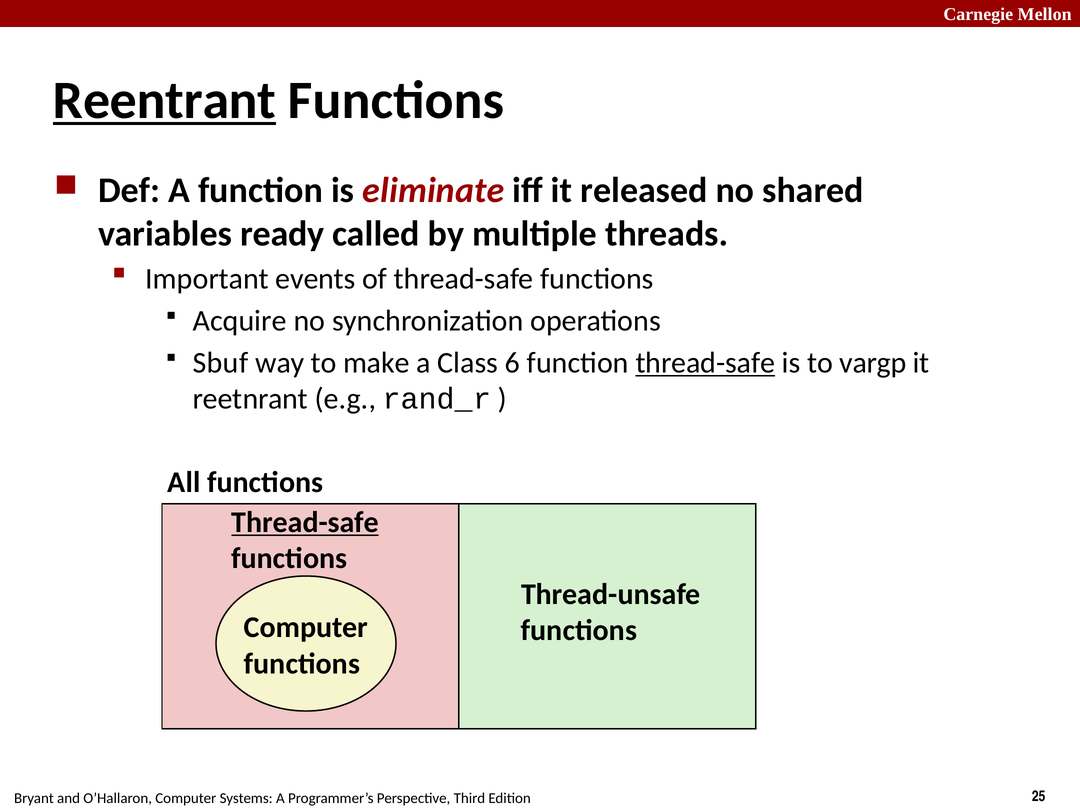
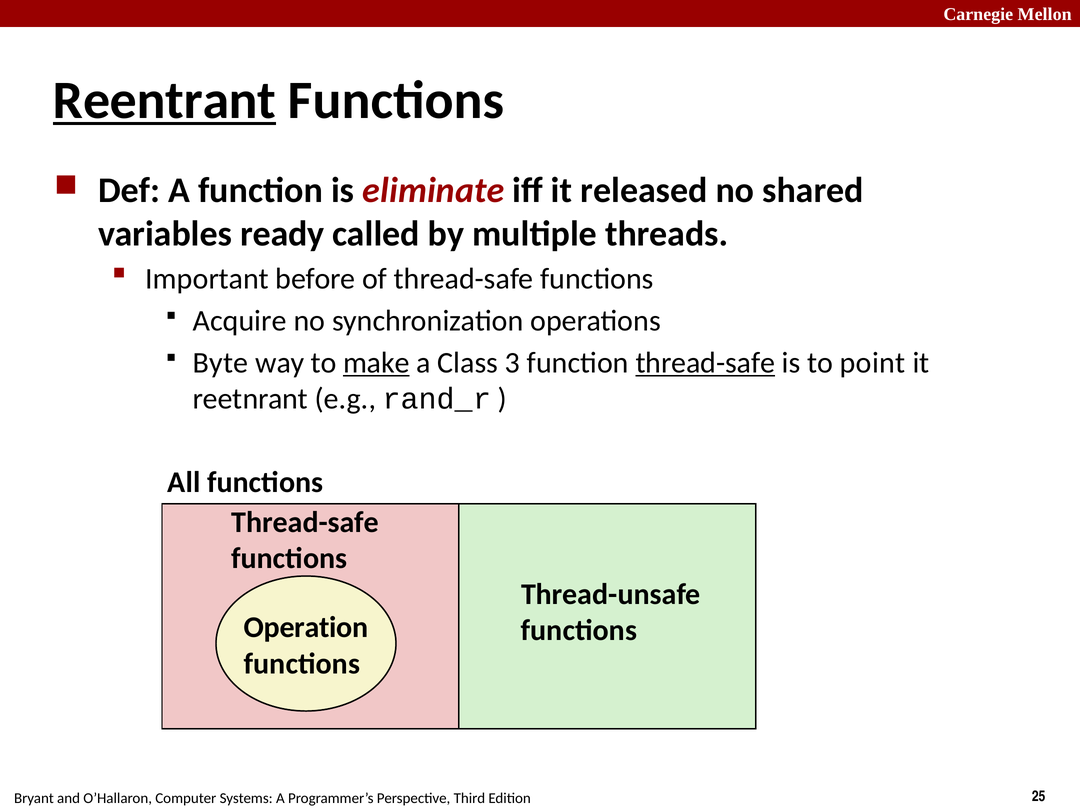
events: events -> before
Sbuf: Sbuf -> Byte
make underline: none -> present
6: 6 -> 3
vargp: vargp -> point
Thread-safe at (305, 522) underline: present -> none
Computer at (306, 628): Computer -> Operation
